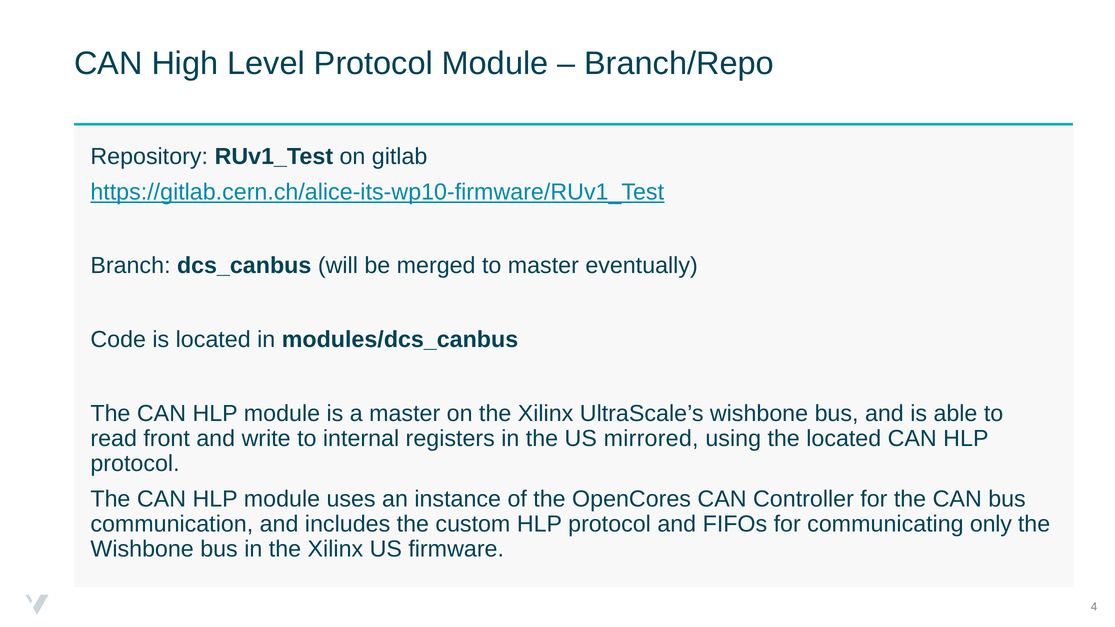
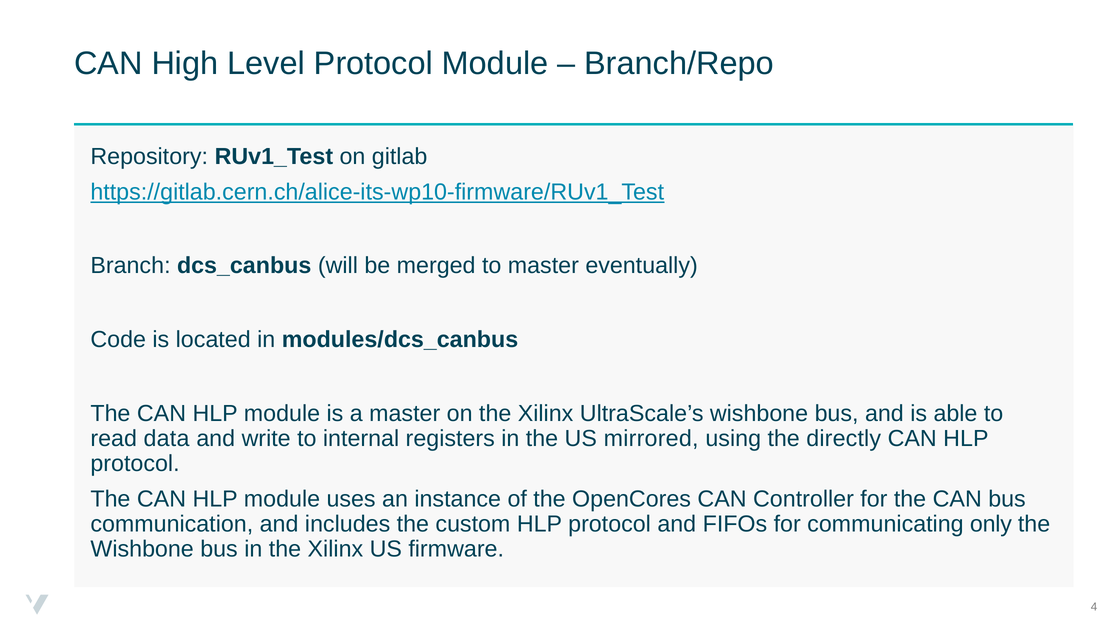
front: front -> data
the located: located -> directly
